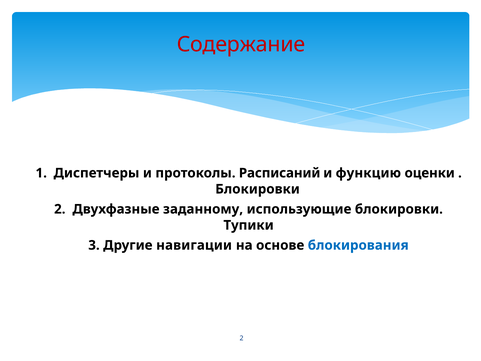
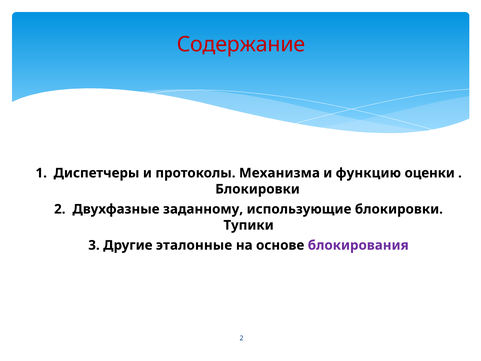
Расписаний: Расписаний -> Механизма
навигации: навигации -> эталонные
блокирования colour: blue -> purple
